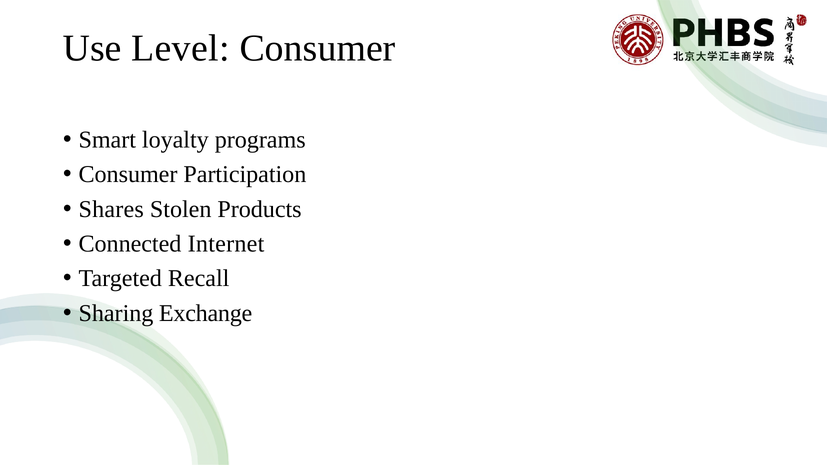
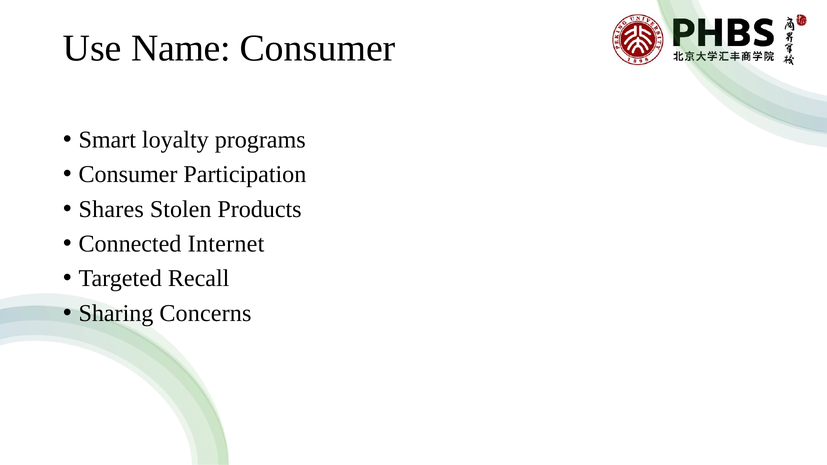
Level: Level -> Name
Exchange: Exchange -> Concerns
